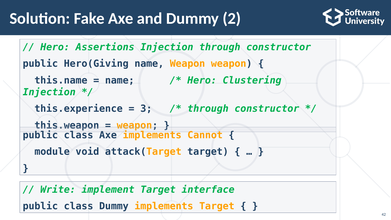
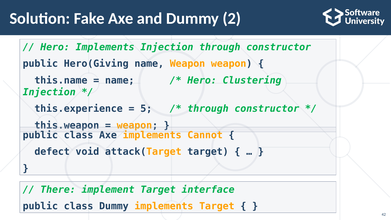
Hero Assertions: Assertions -> Implements
3: 3 -> 5
module: module -> defect
Write: Write -> There
